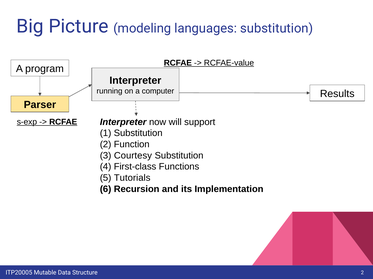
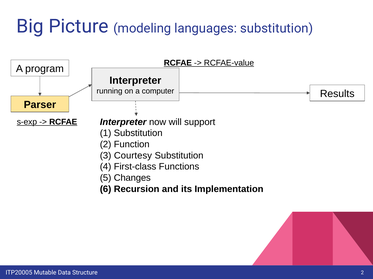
Tutorials: Tutorials -> Changes
